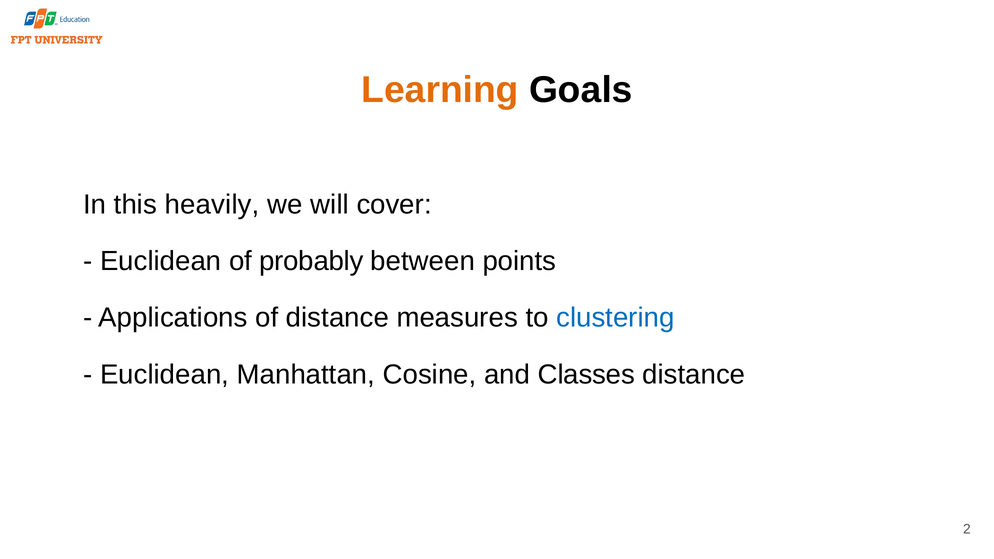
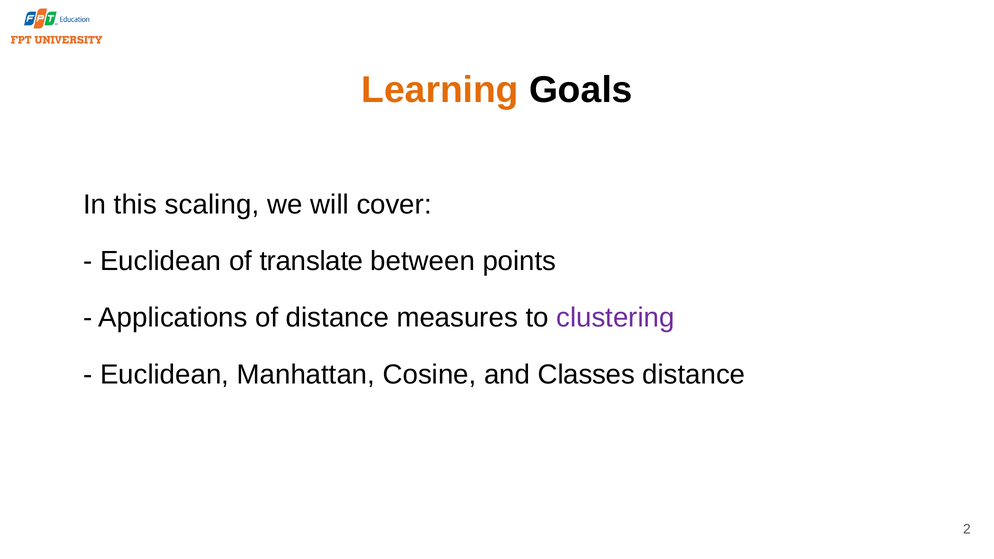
heavily: heavily -> scaling
probably: probably -> translate
clustering colour: blue -> purple
